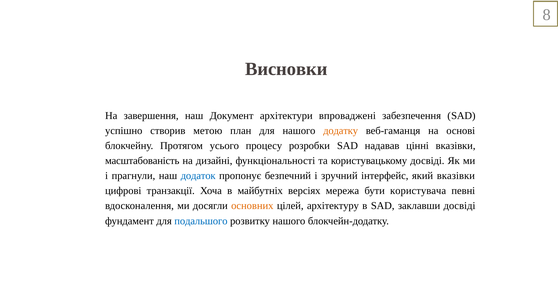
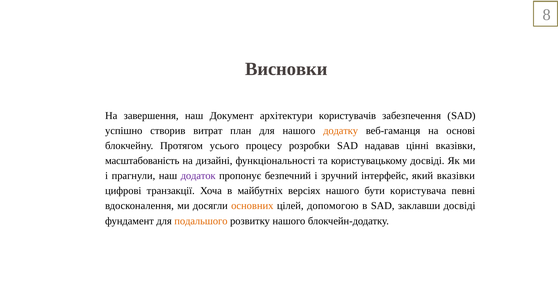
впроваджені: впроваджені -> користувачів
метою: метою -> витрат
додаток colour: blue -> purple
версіях мережа: мережа -> нашого
архітектуру: архітектуру -> допомогою
подальшого colour: blue -> orange
